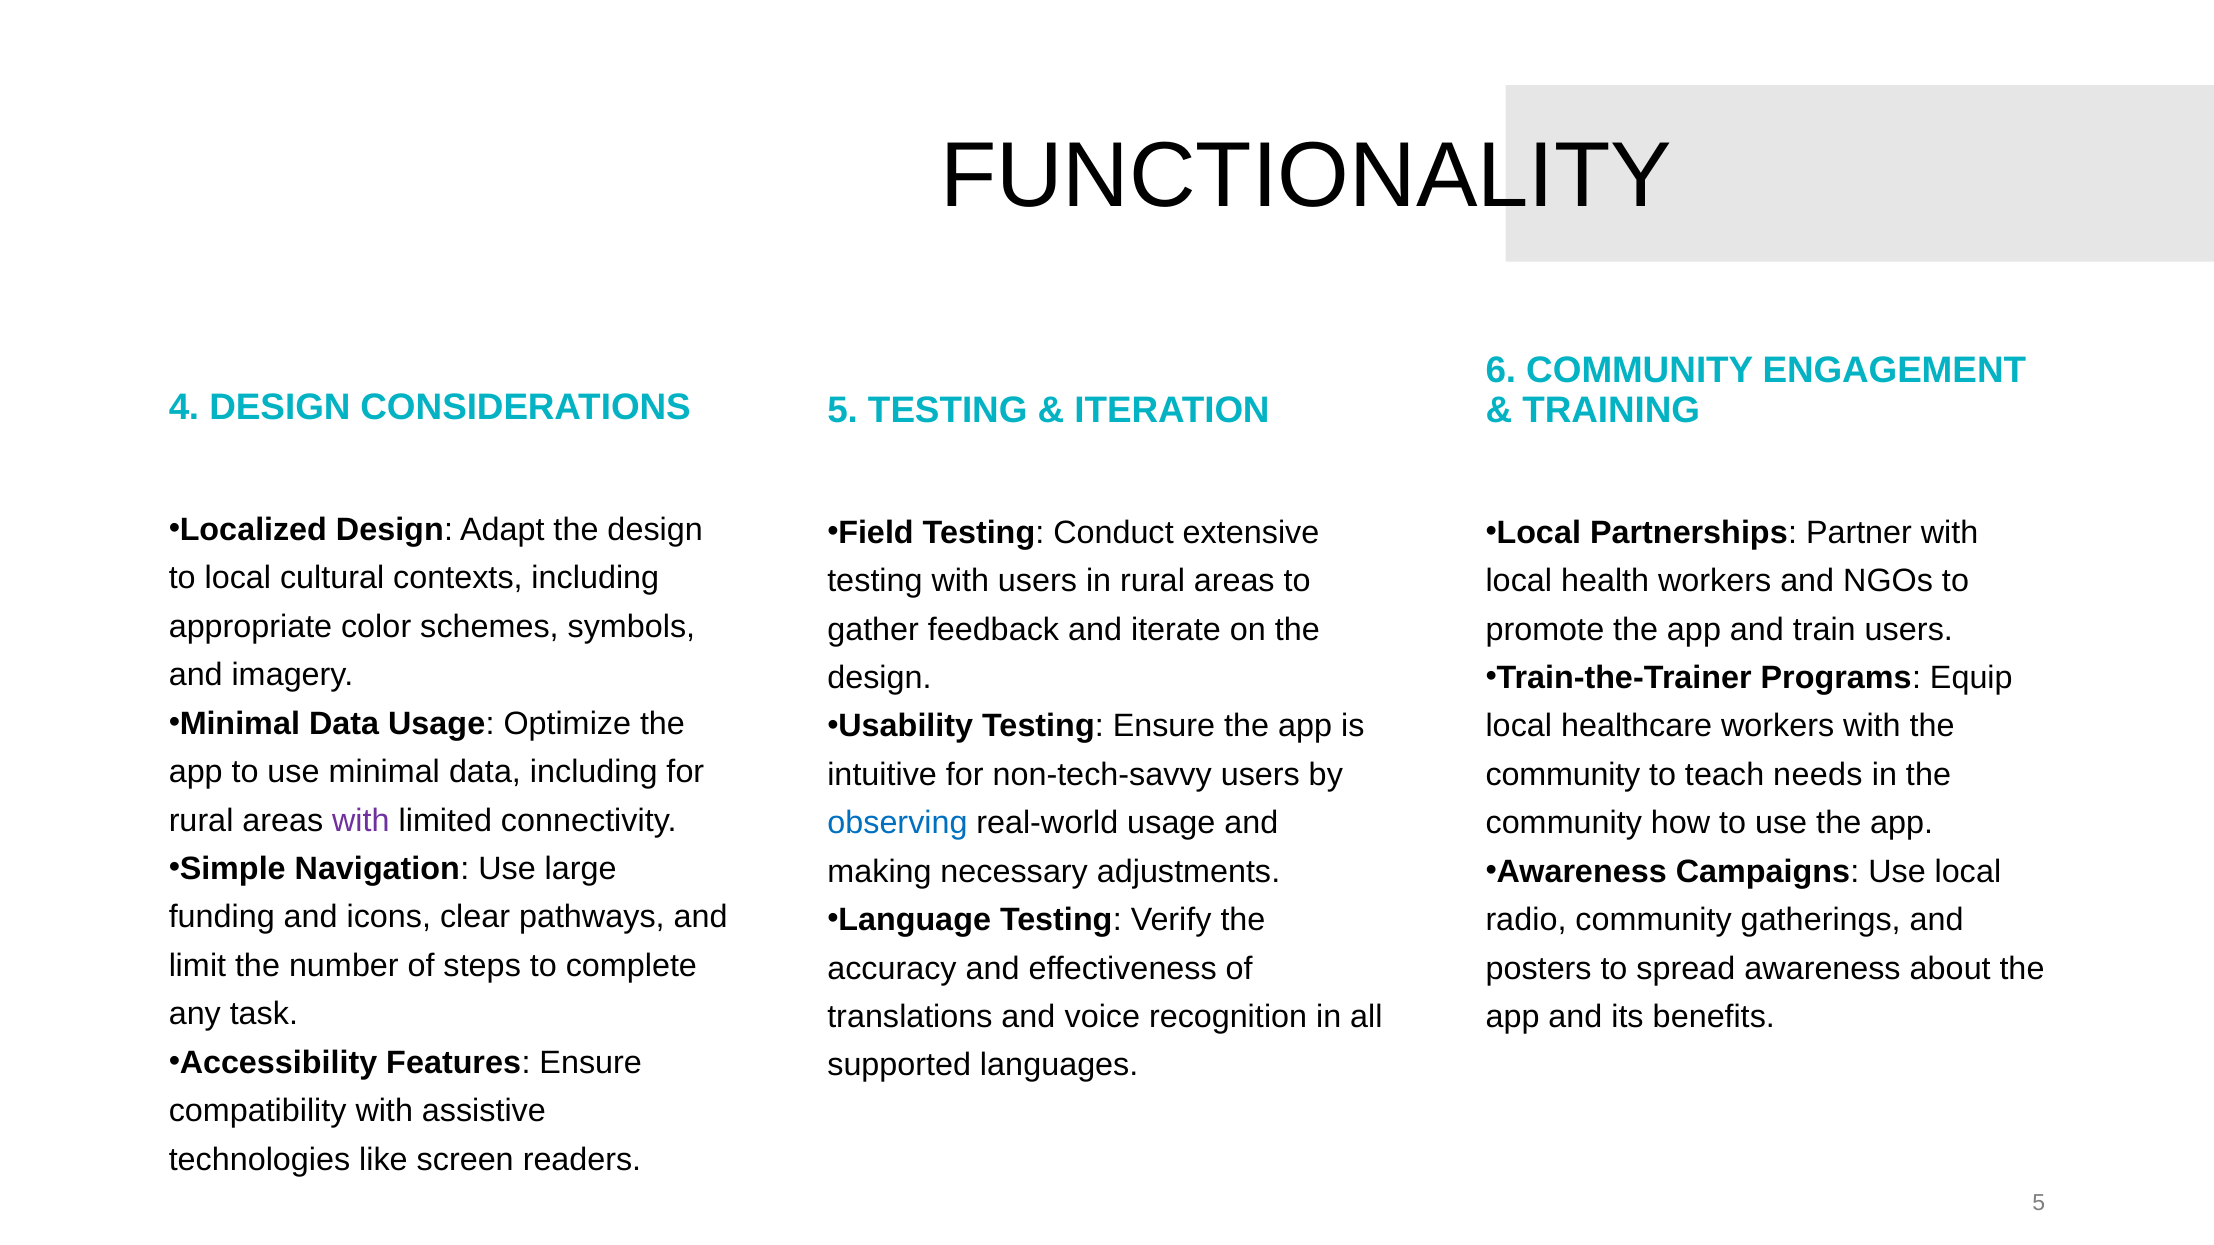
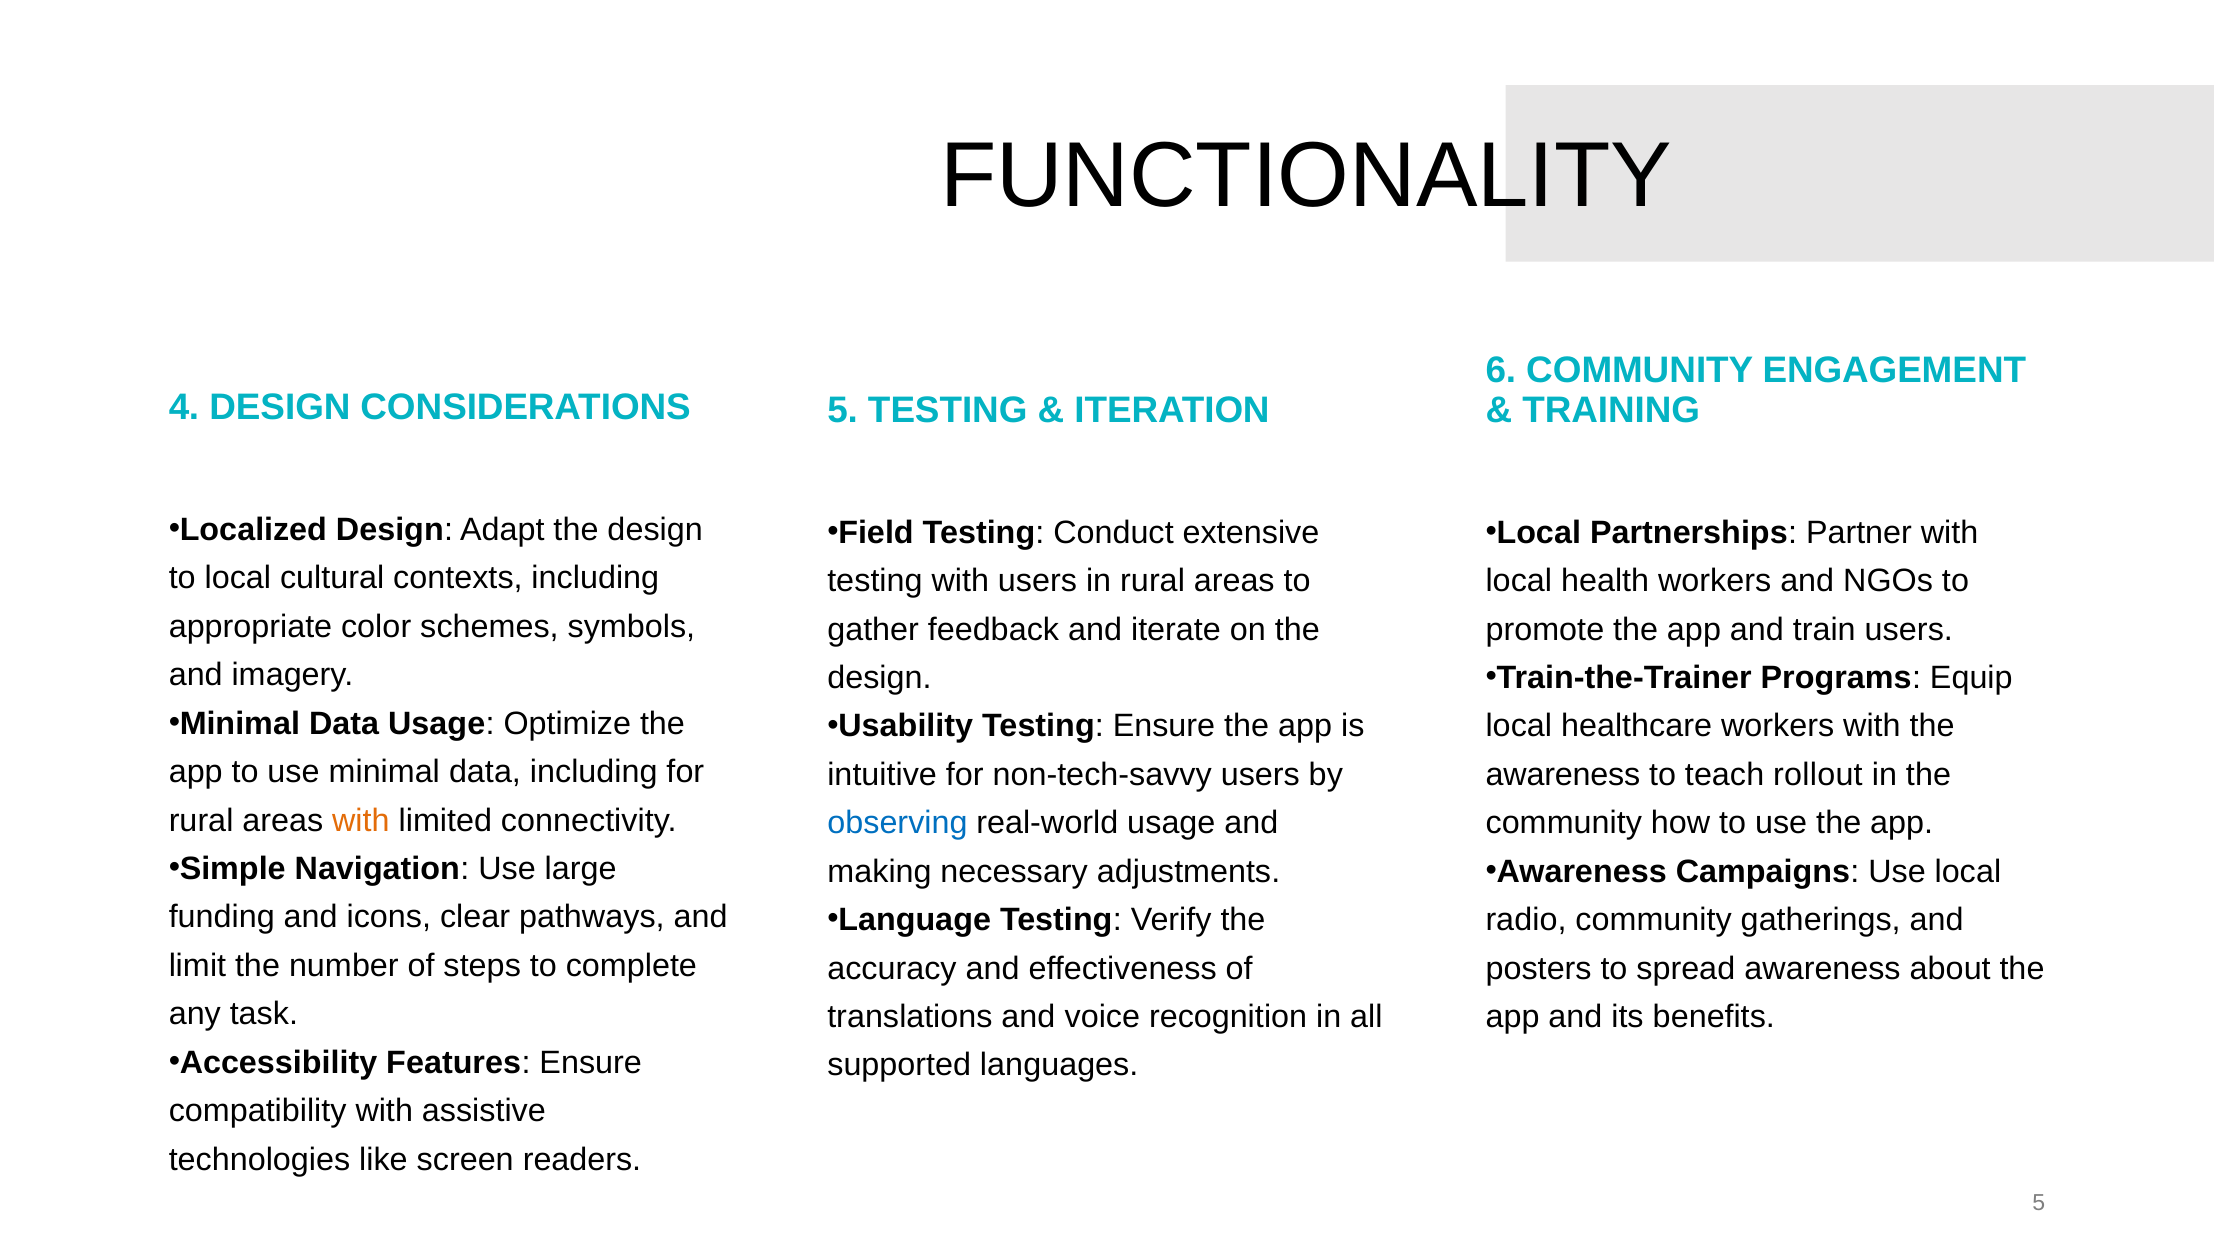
community at (1563, 775): community -> awareness
needs: needs -> rollout
with at (361, 821) colour: purple -> orange
